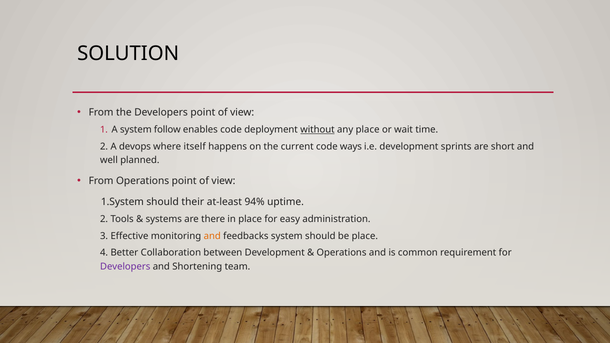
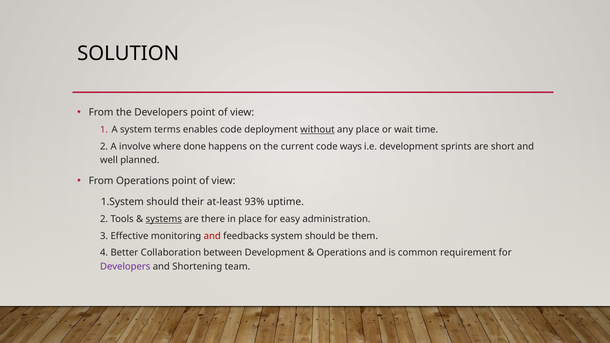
follow: follow -> terms
devops: devops -> involve
itself: itself -> done
94%: 94% -> 93%
systems underline: none -> present
and at (212, 236) colour: orange -> red
be place: place -> them
